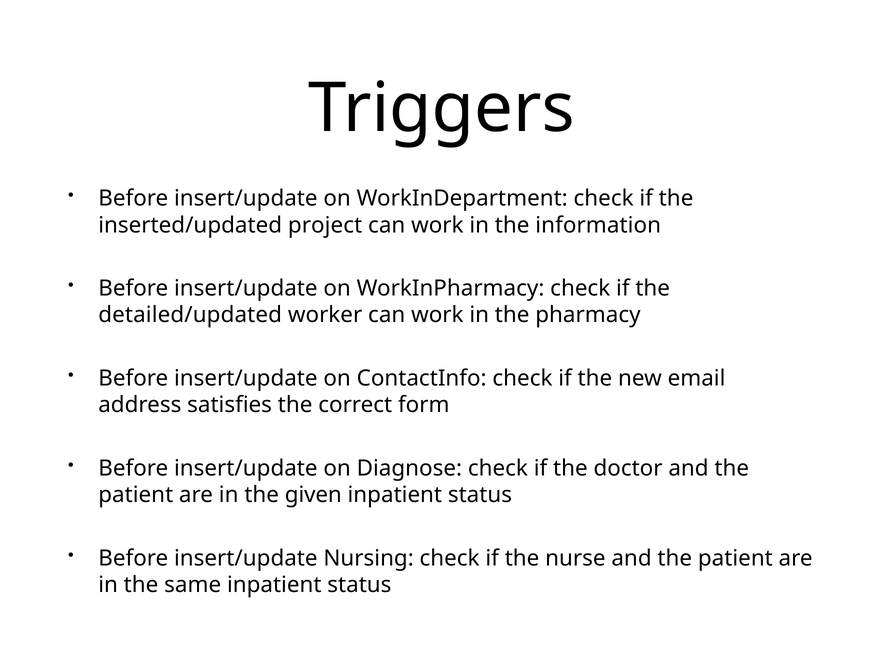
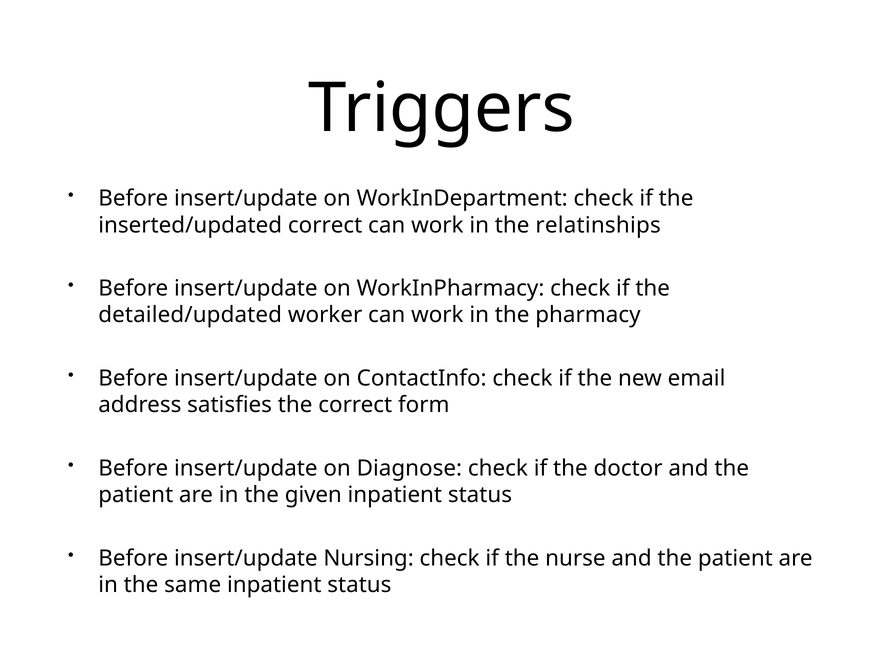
inserted/updated project: project -> correct
information: information -> relatinships
